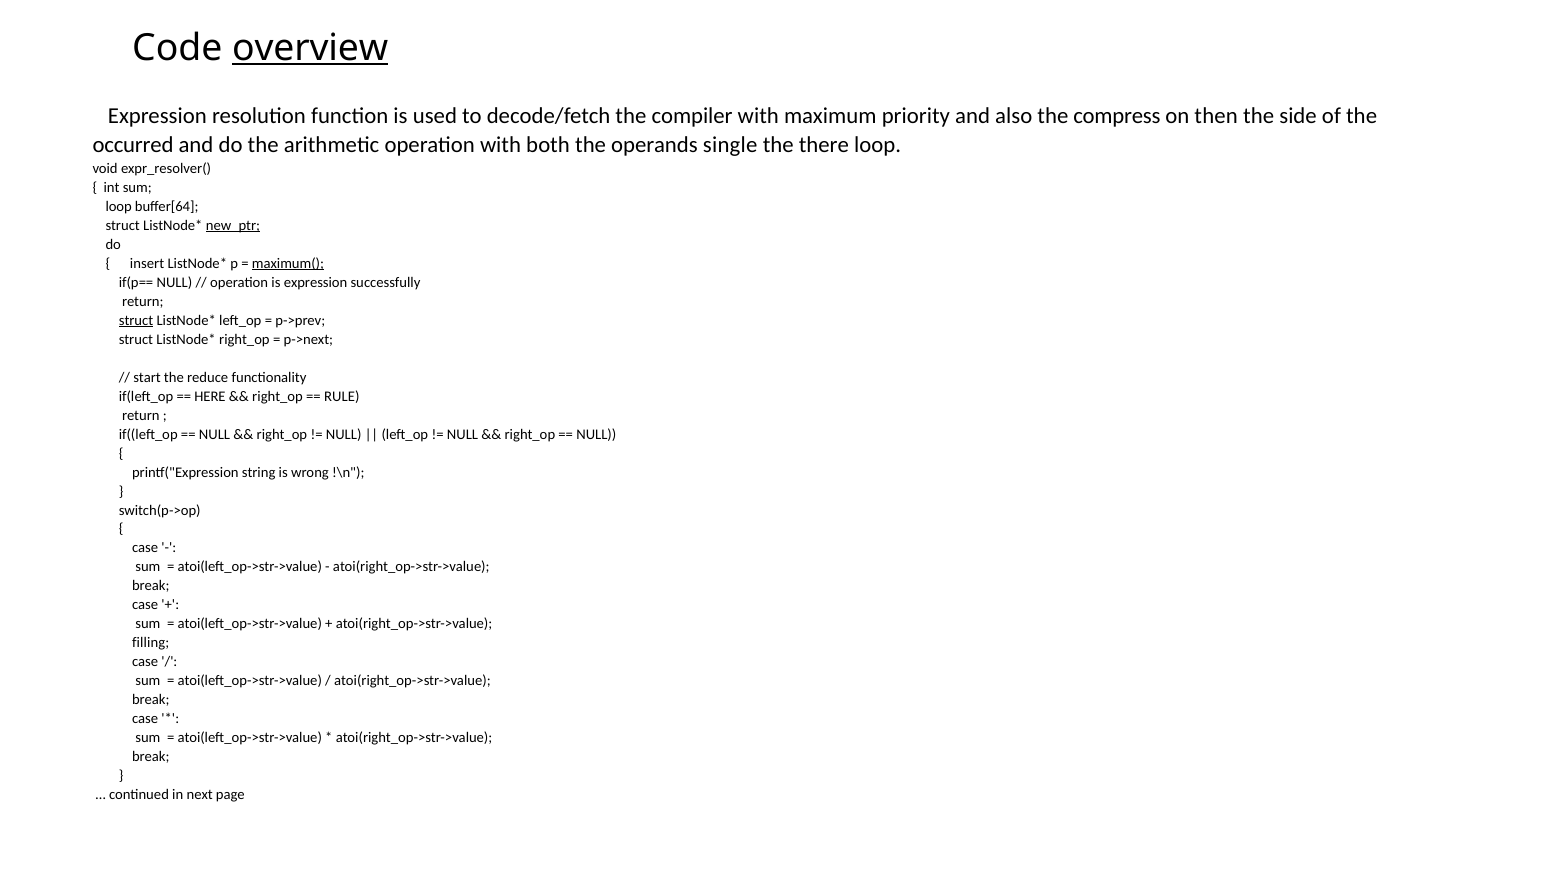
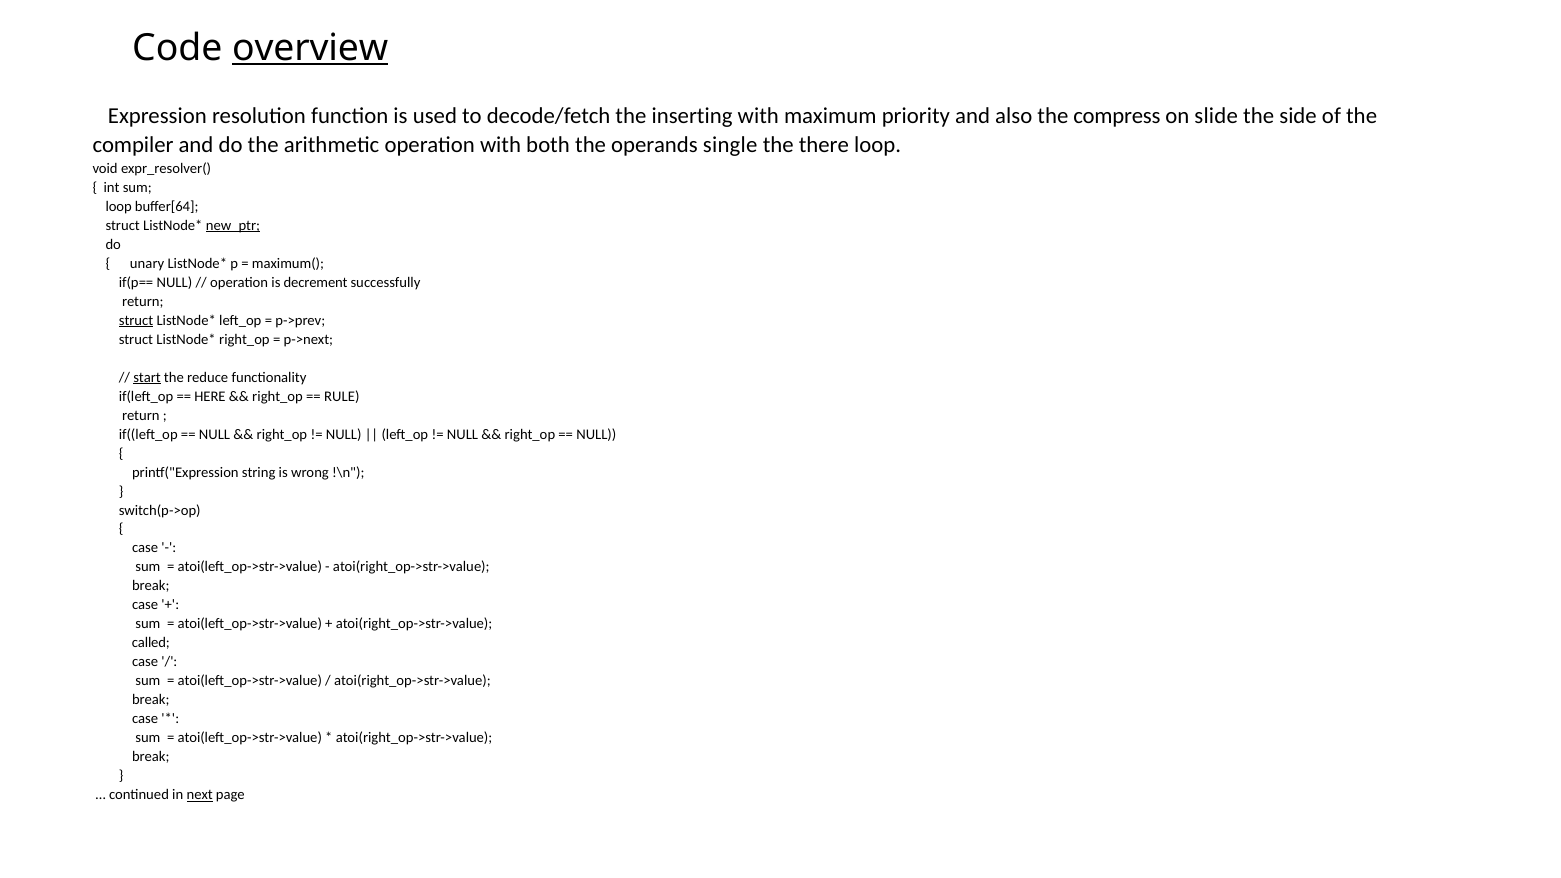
compiler: compiler -> inserting
then: then -> slide
occurred: occurred -> compiler
insert: insert -> unary
maximum( underline: present -> none
is expression: expression -> decrement
start underline: none -> present
filling: filling -> called
next underline: none -> present
